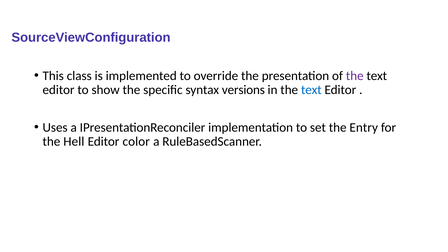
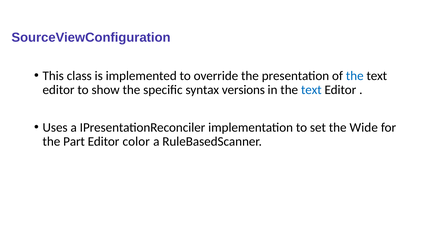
the at (355, 76) colour: purple -> blue
Entry: Entry -> Wide
Hell: Hell -> Part
